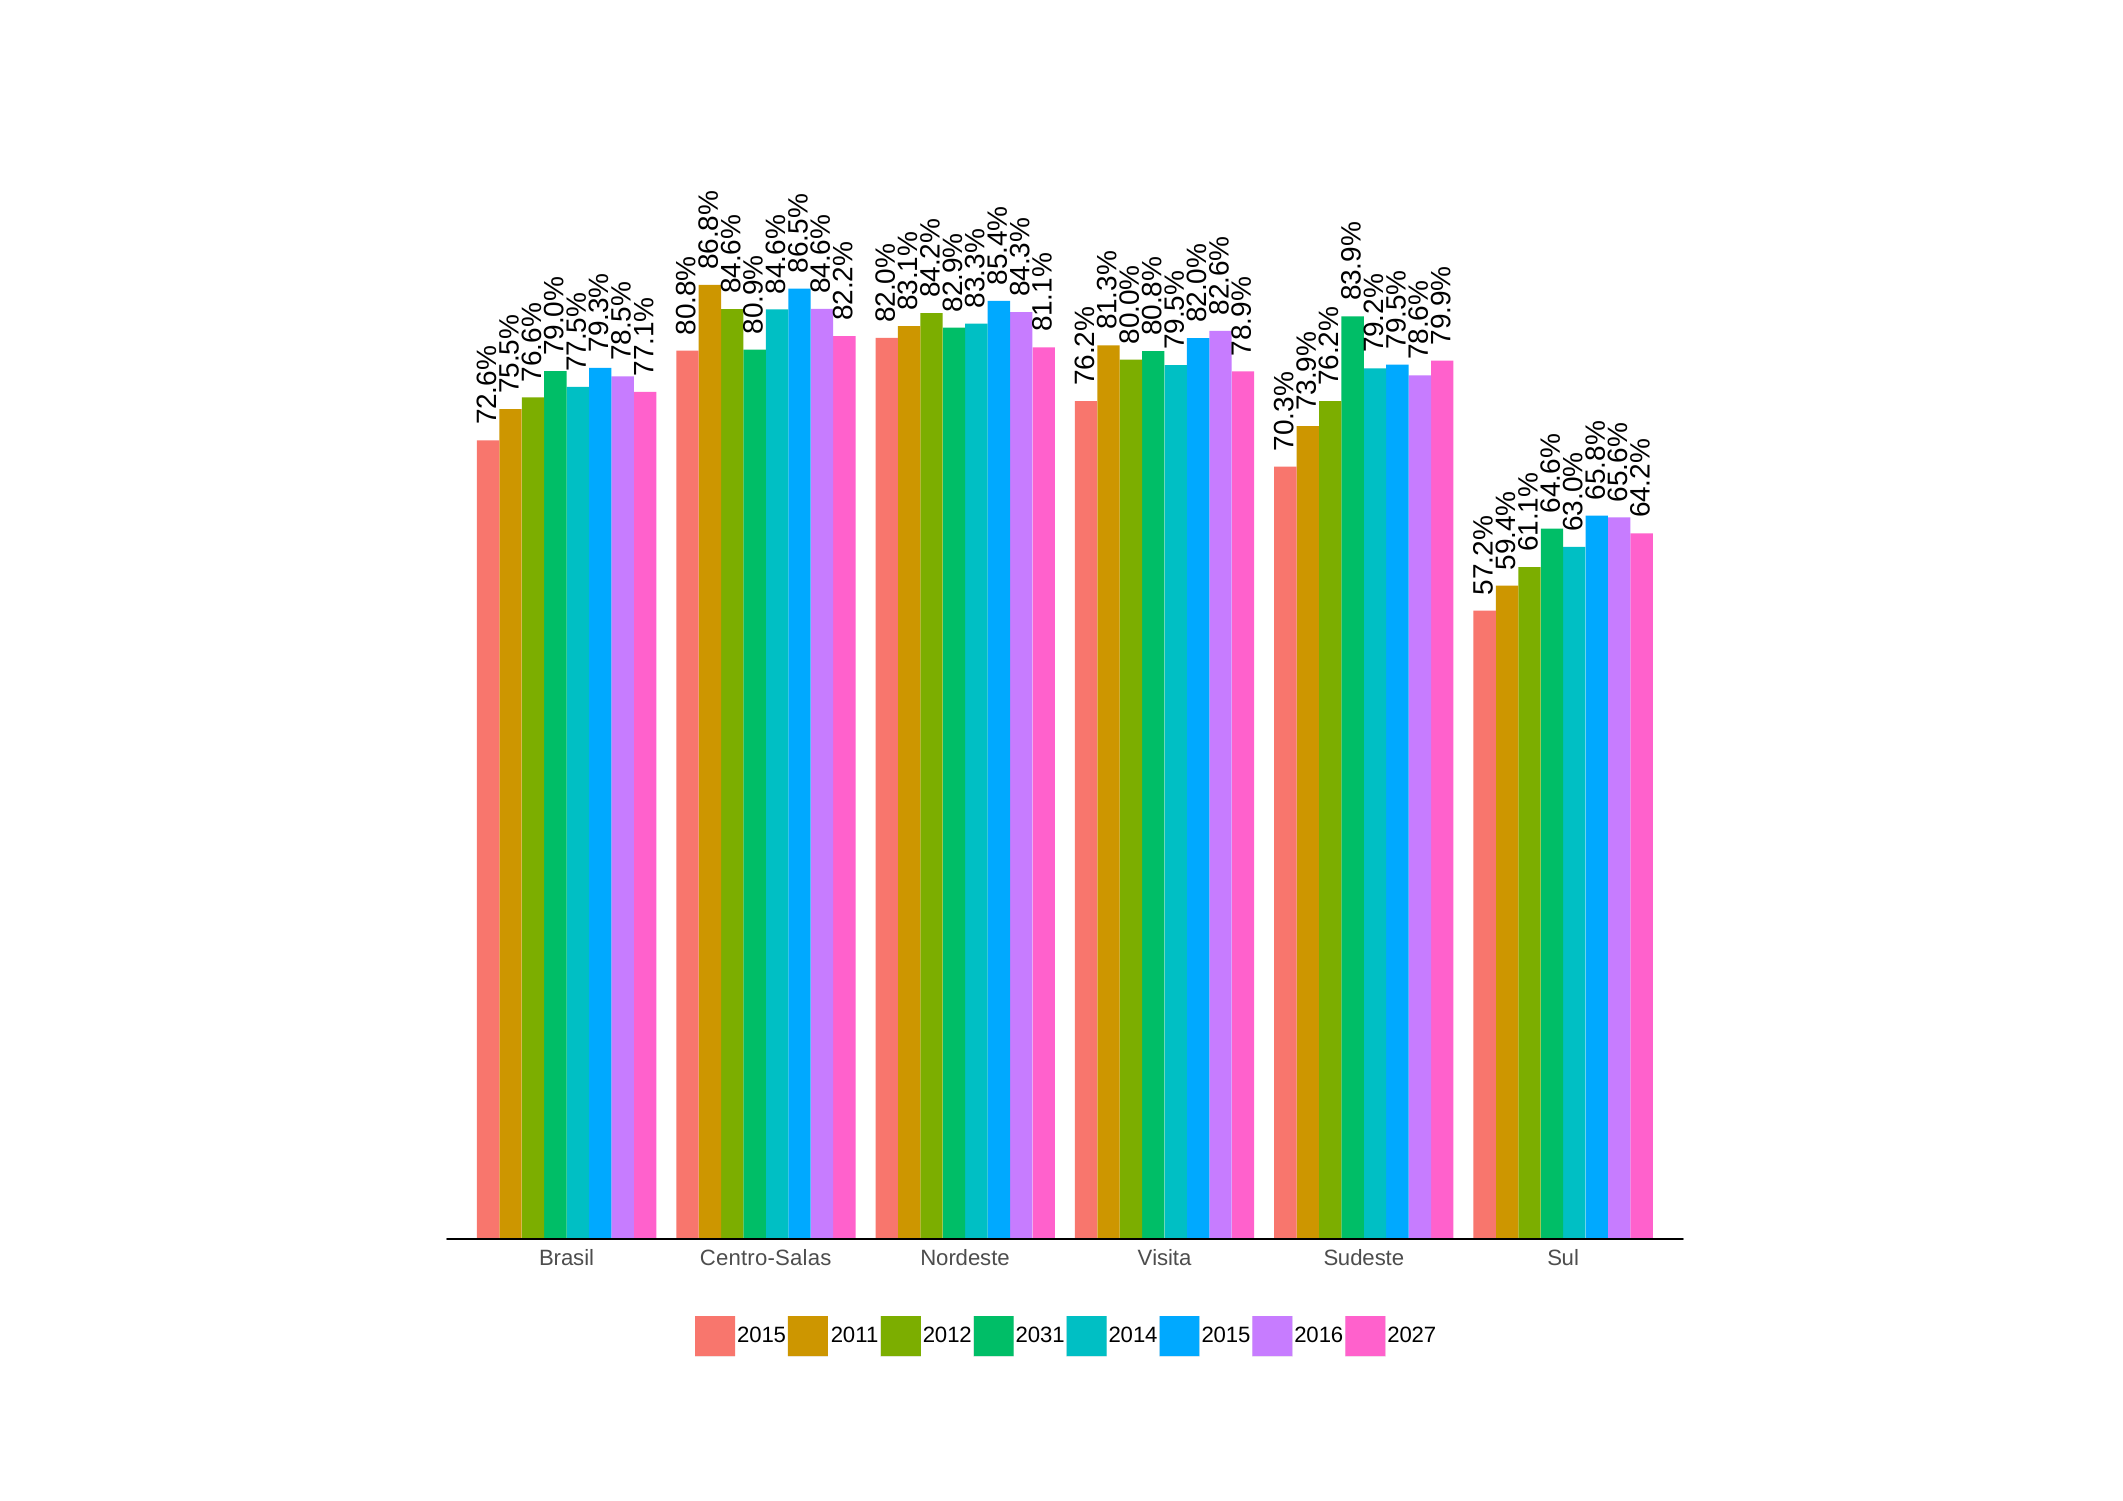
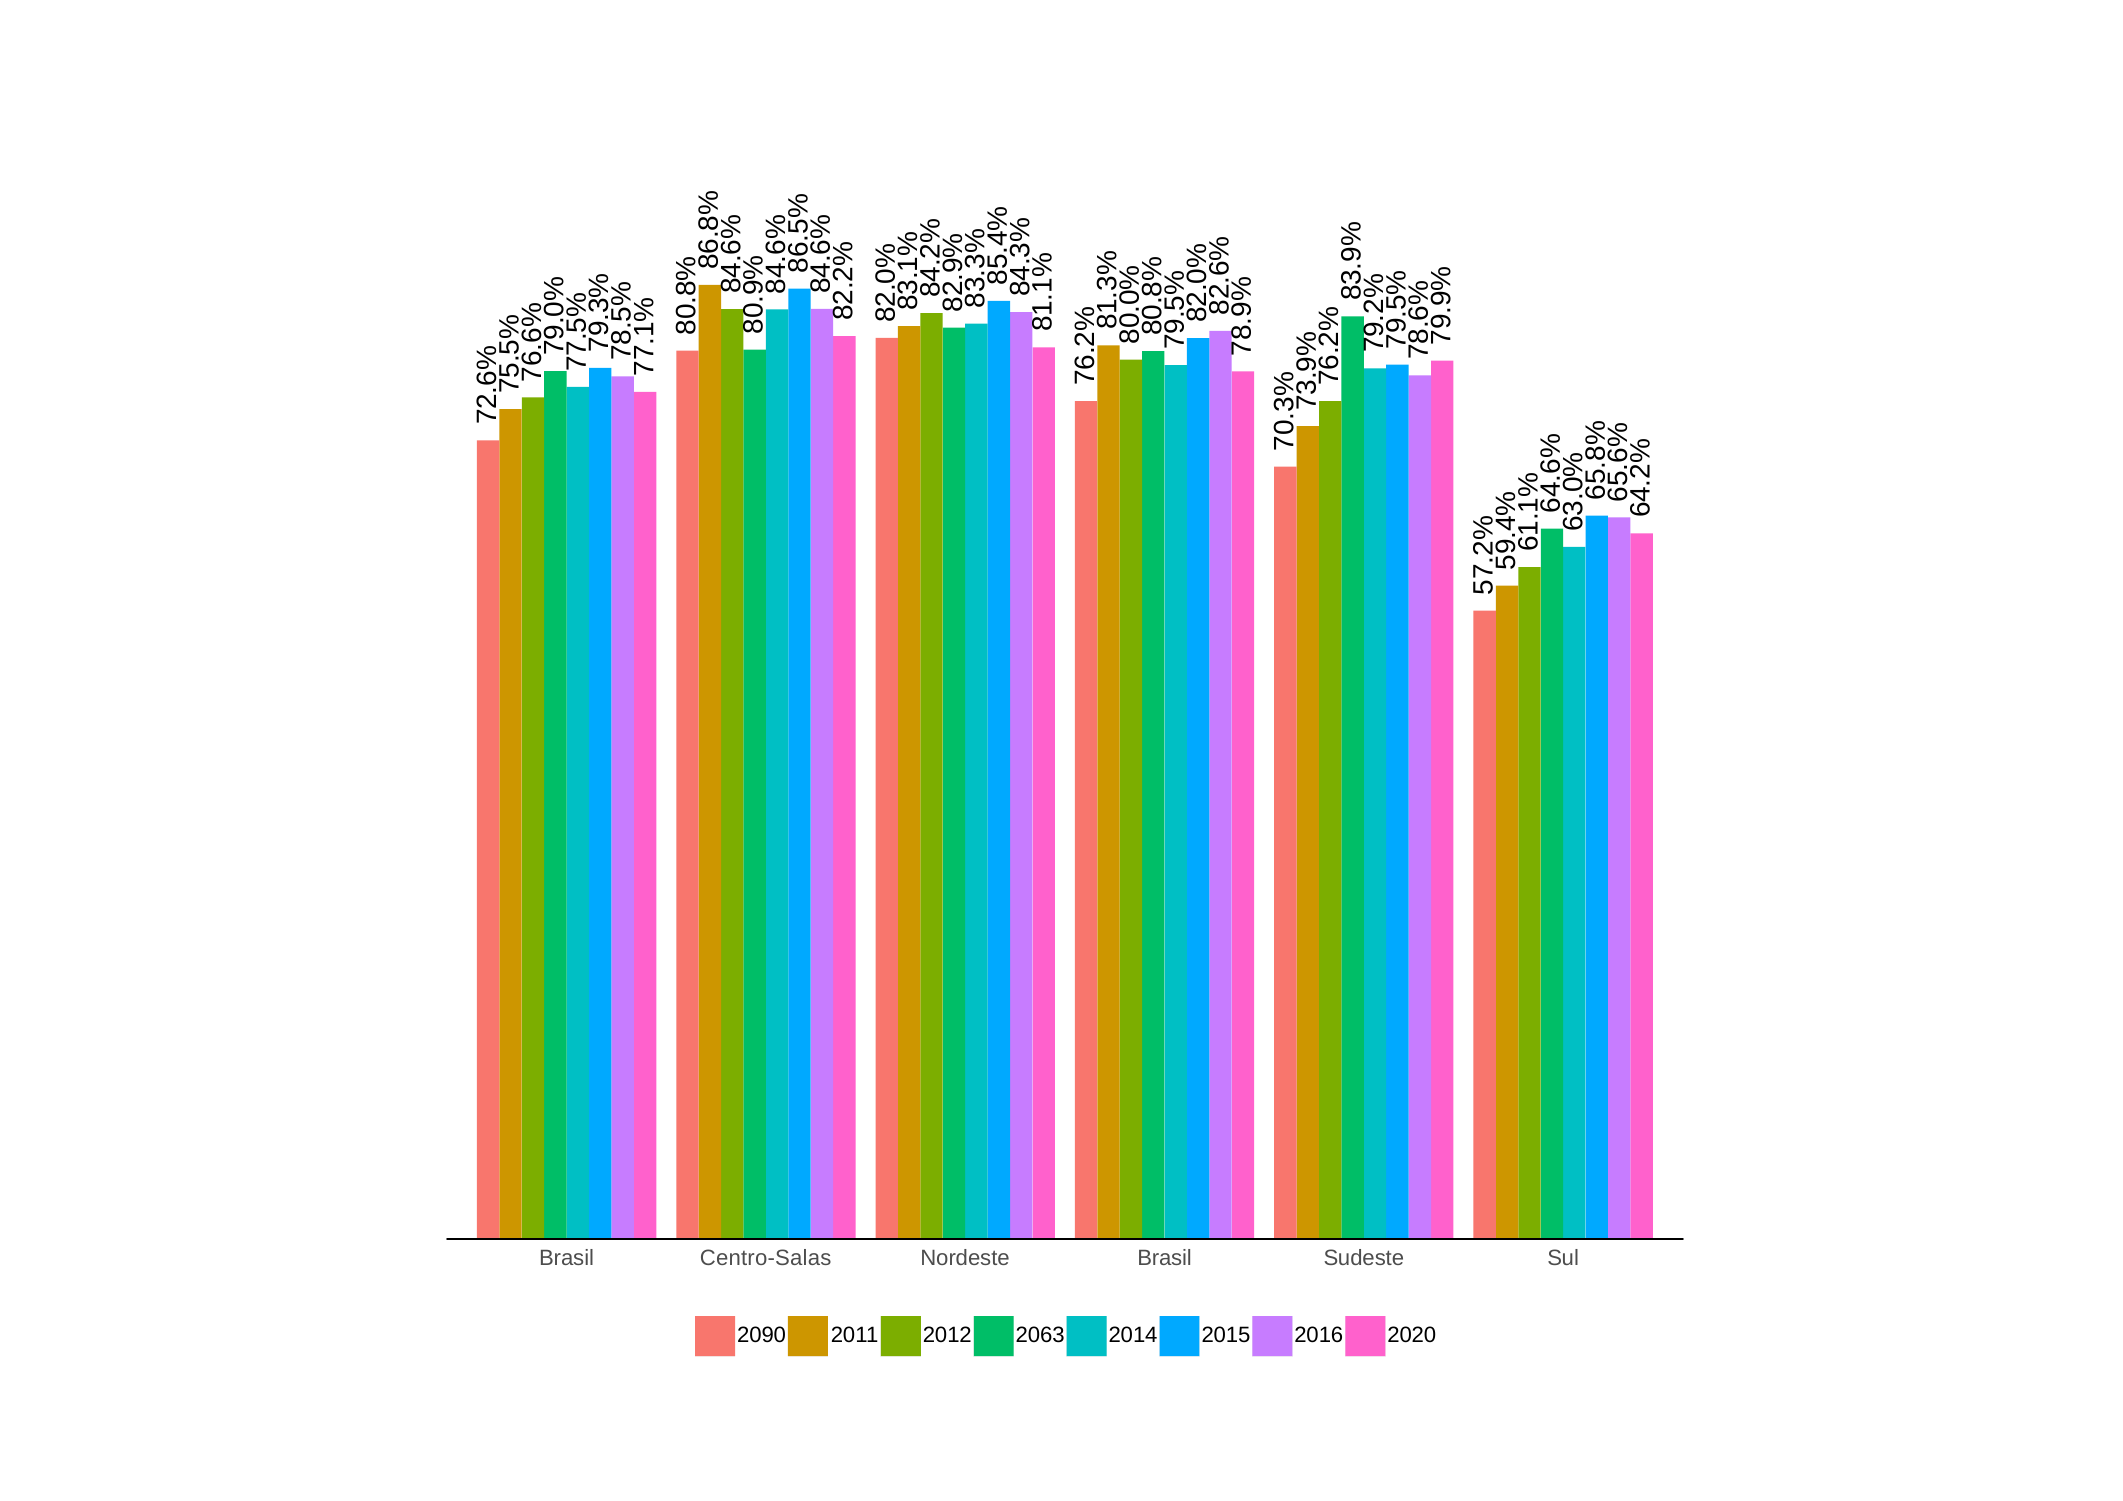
Nordeste Visita: Visita -> Brasil
2015 at (762, 1335): 2015 -> 2090
2031: 2031 -> 2063
2027: 2027 -> 2020
